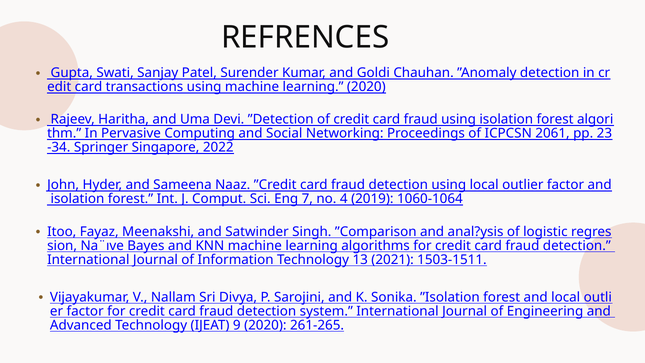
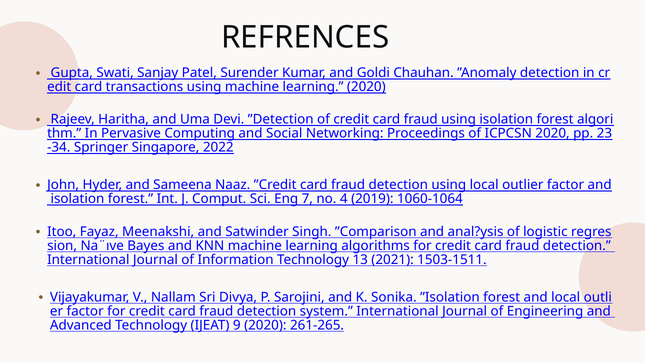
ICPCSN 2061: 2061 -> 2020
